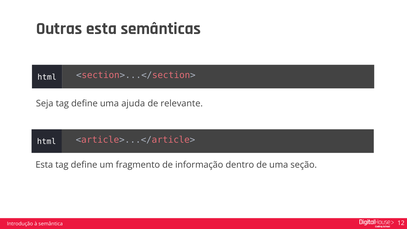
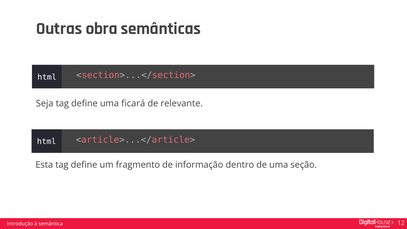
Outras esta: esta -> obra
ajuda: ajuda -> ficará
